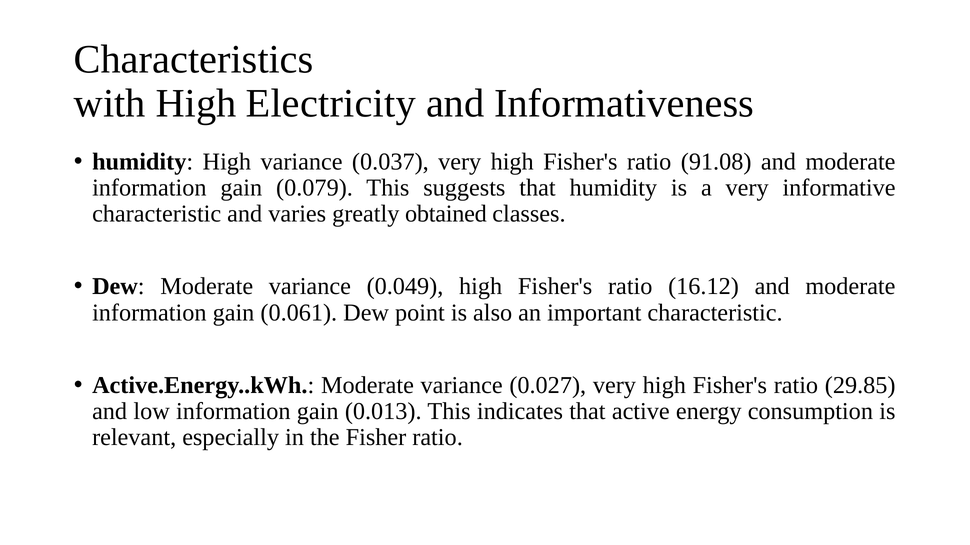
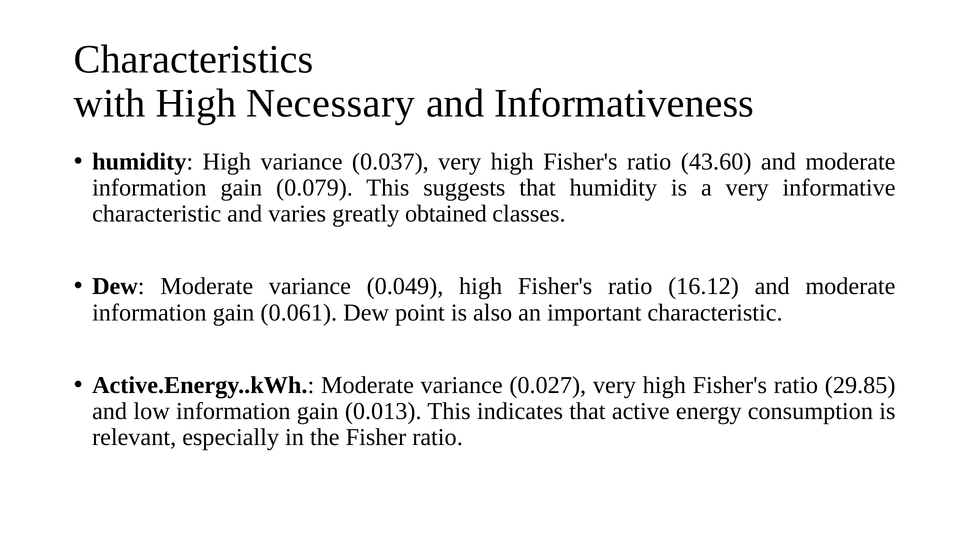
Electricity: Electricity -> Necessary
91.08: 91.08 -> 43.60
